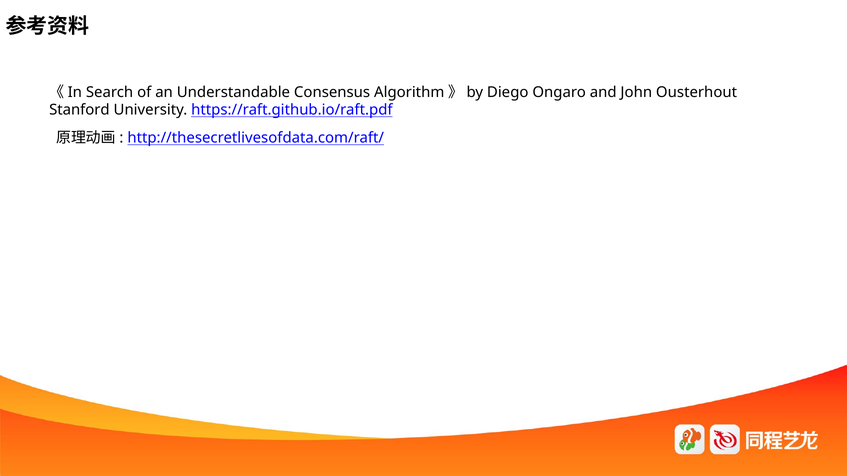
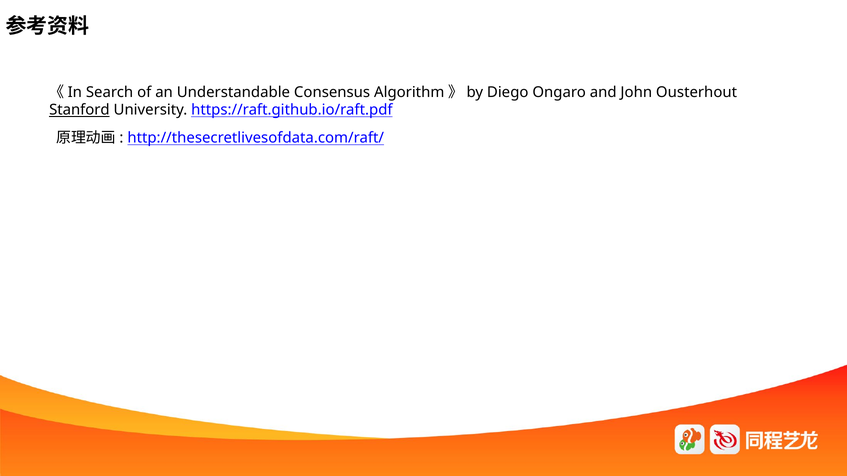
Stanford underline: none -> present
